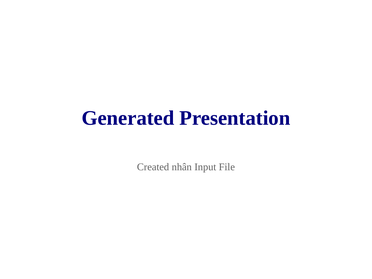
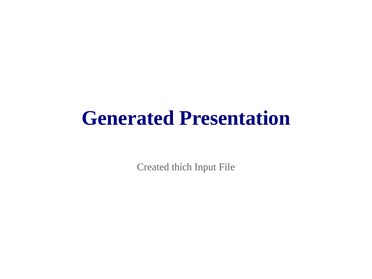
nhân: nhân -> thích
